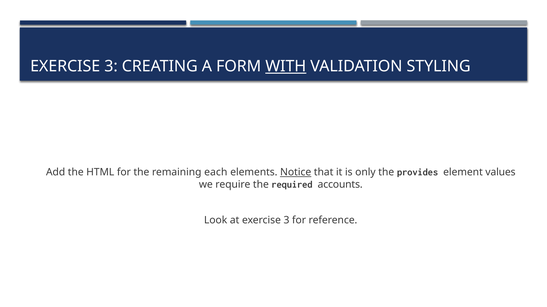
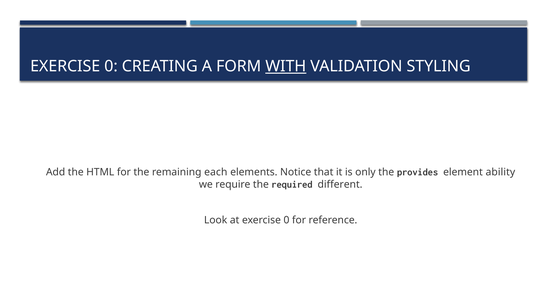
3 at (111, 66): 3 -> 0
Notice underline: present -> none
values: values -> ability
accounts: accounts -> different
at exercise 3: 3 -> 0
